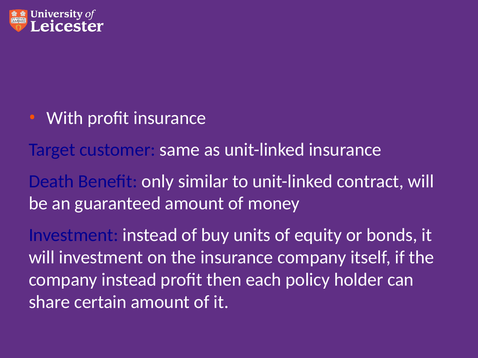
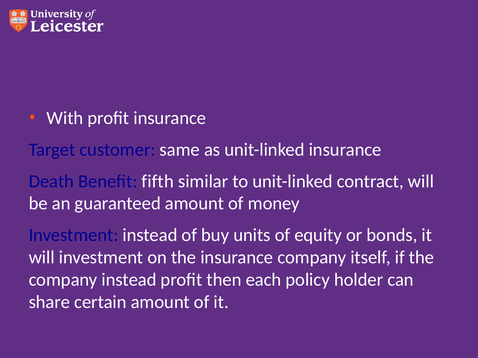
only: only -> fifth
